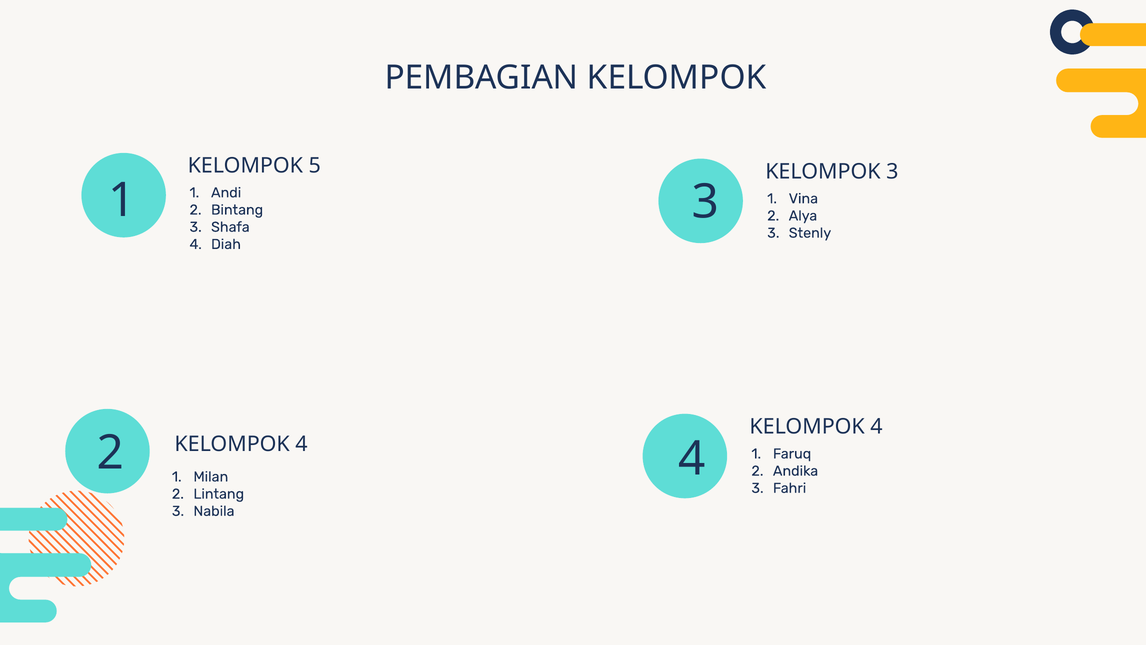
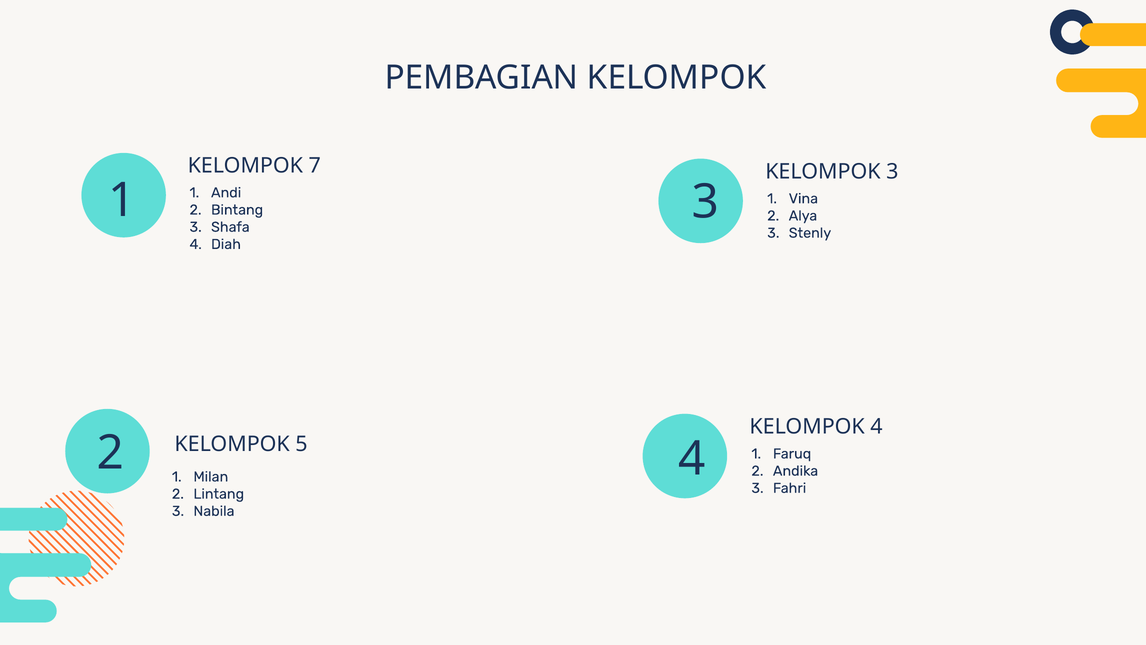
5: 5 -> 7
4 at (301, 444): 4 -> 5
